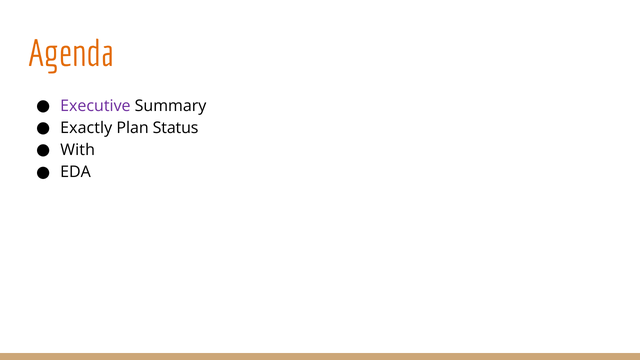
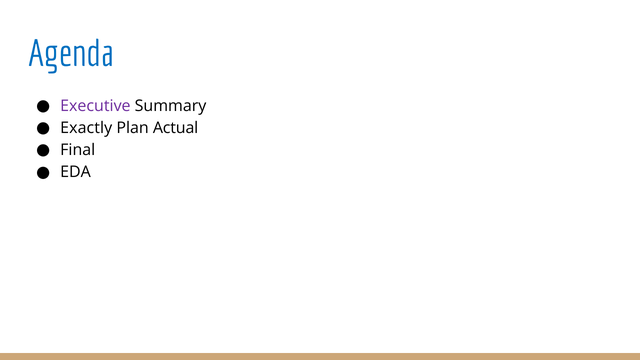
Agenda colour: orange -> blue
Status: Status -> Actual
With: With -> Final
